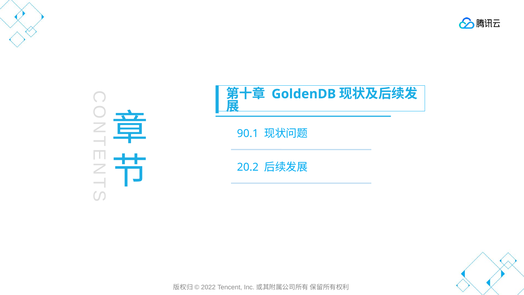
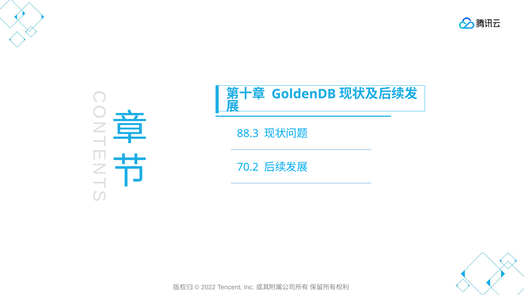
90.1: 90.1 -> 88.3
20.2: 20.2 -> 70.2
